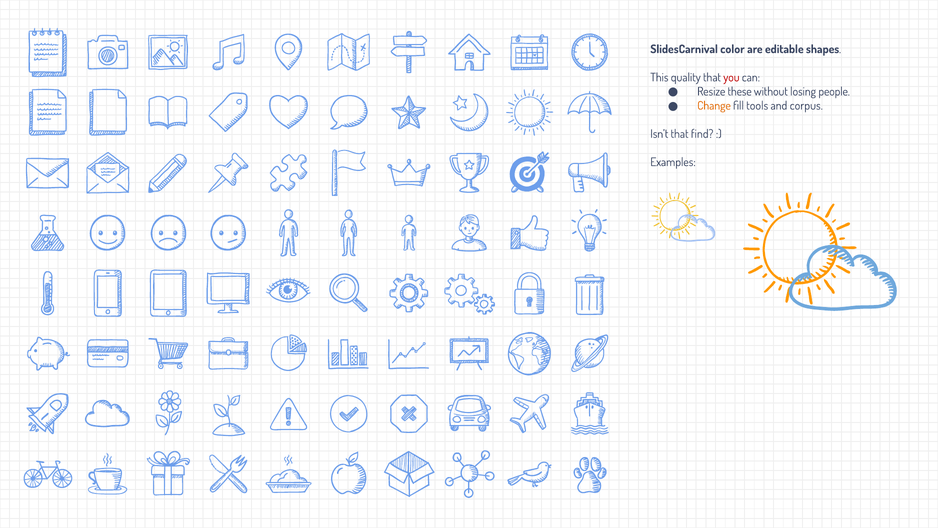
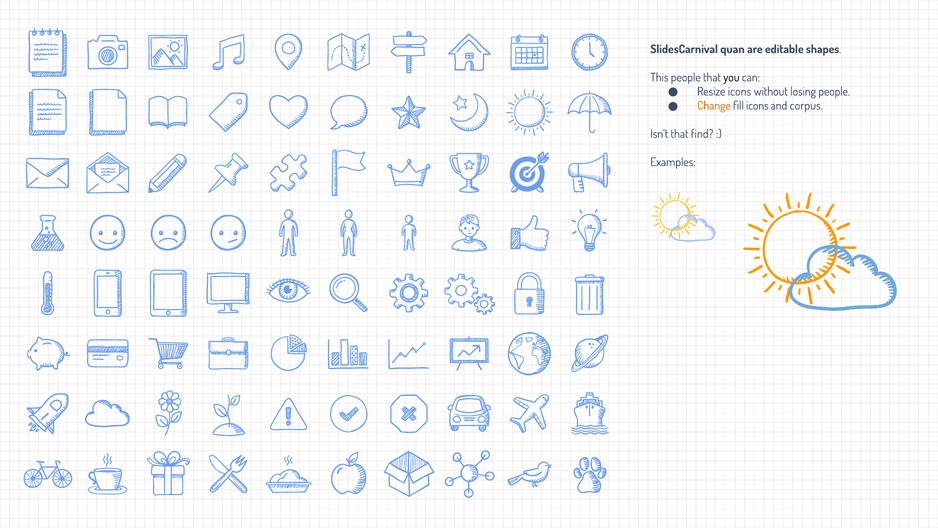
color: color -> quan
This quality: quality -> people
you colour: red -> black
Resize these: these -> icons
fill tools: tools -> icons
